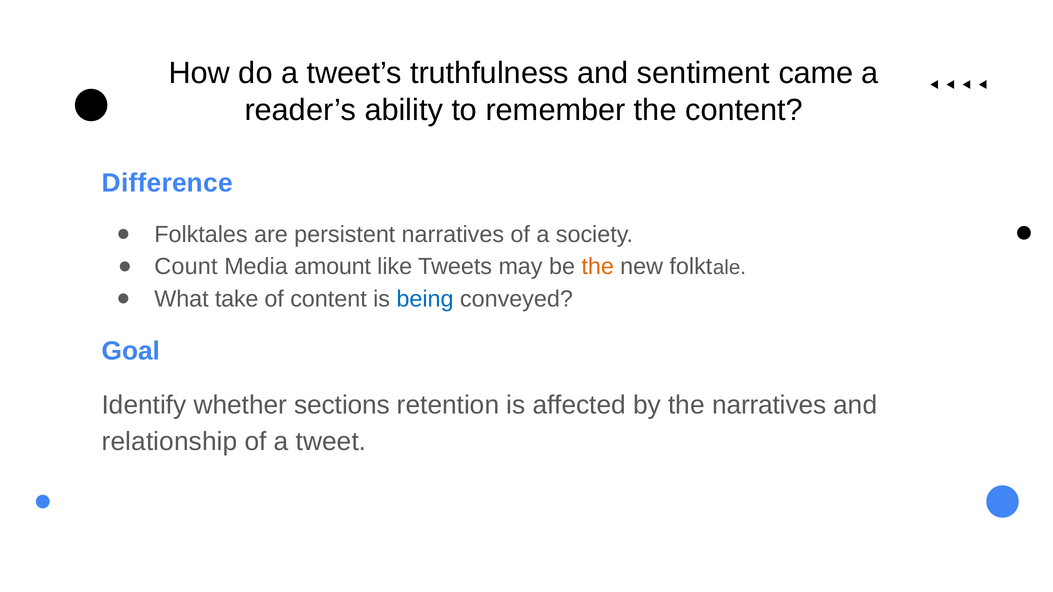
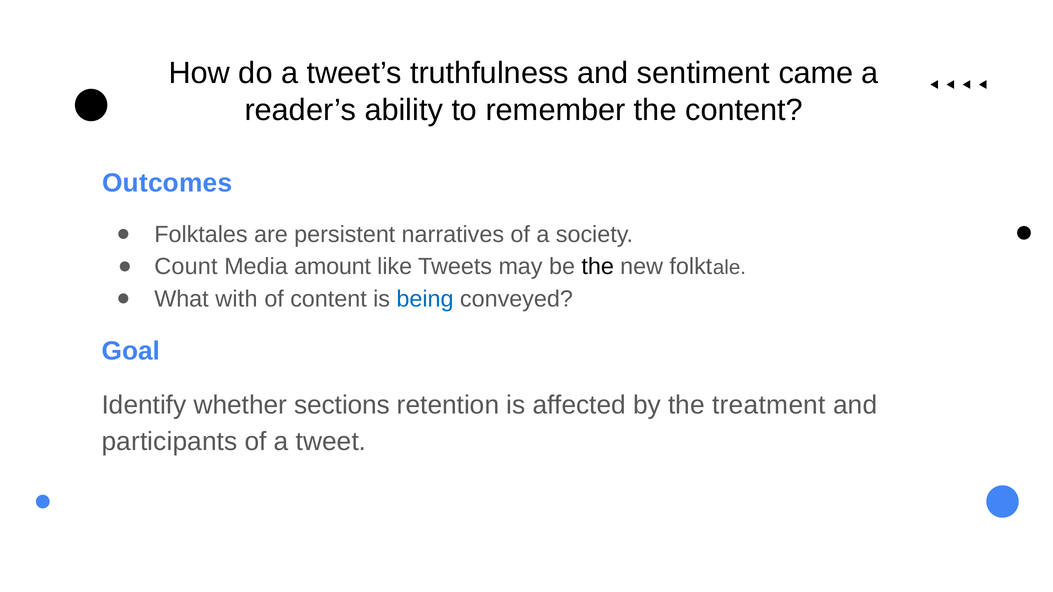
Difference: Difference -> Outcomes
the at (598, 267) colour: orange -> black
take: take -> with
the narratives: narratives -> treatment
relationship: relationship -> participants
